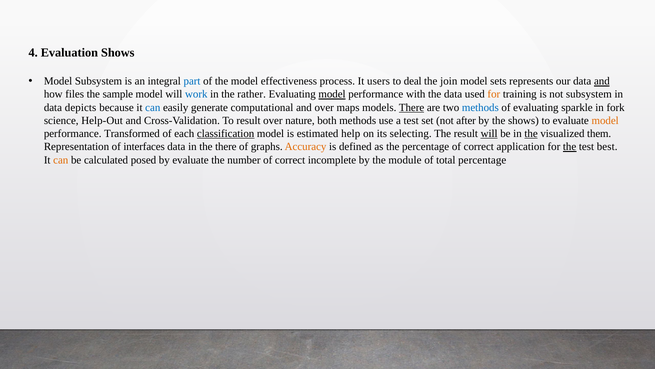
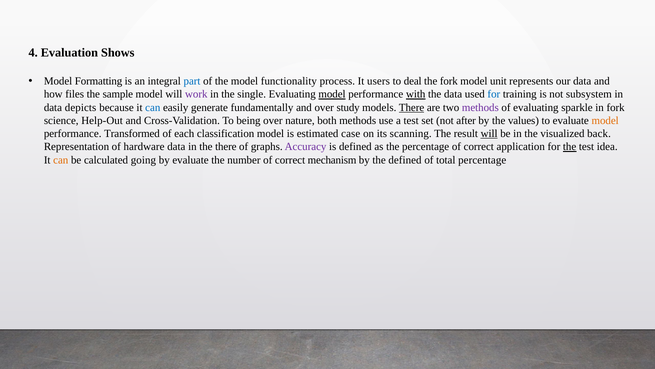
Model Subsystem: Subsystem -> Formatting
effectiveness: effectiveness -> functionality
the join: join -> fork
sets: sets -> unit
and at (602, 81) underline: present -> none
work colour: blue -> purple
rather: rather -> single
with underline: none -> present
for at (494, 94) colour: orange -> blue
computational: computational -> fundamentally
maps: maps -> study
methods at (480, 107) colour: blue -> purple
To result: result -> being
the shows: shows -> values
classification underline: present -> none
help: help -> case
selecting: selecting -> scanning
the at (531, 133) underline: present -> none
them: them -> back
interfaces: interfaces -> hardware
Accuracy colour: orange -> purple
best: best -> idea
posed: posed -> going
incomplete: incomplete -> mechanism
the module: module -> defined
